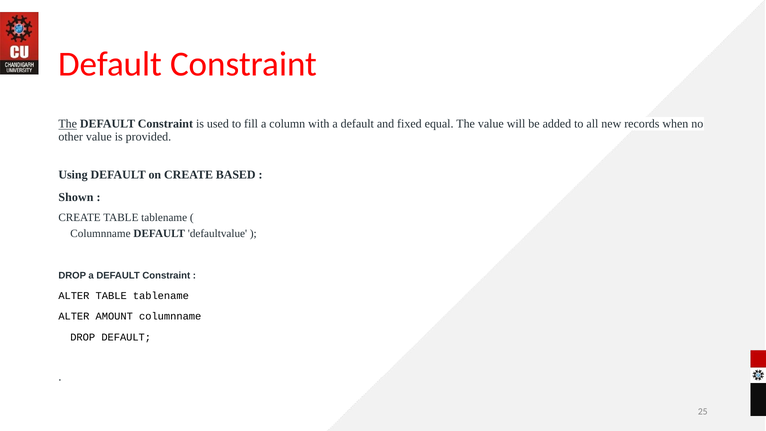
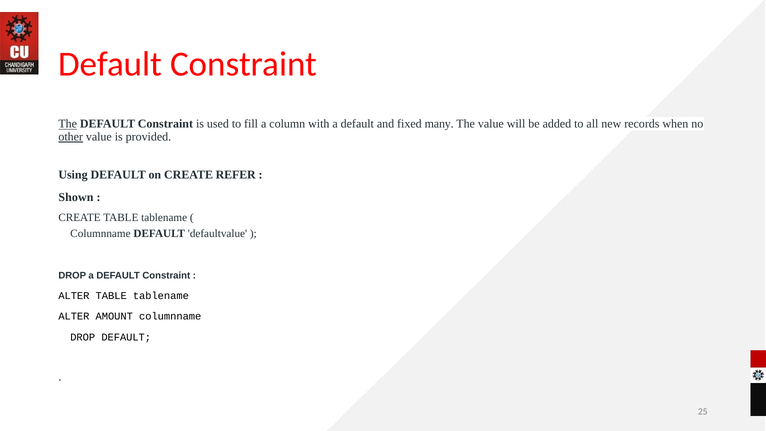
equal: equal -> many
other underline: none -> present
BASED: BASED -> REFER
